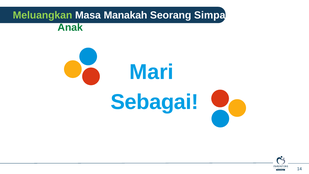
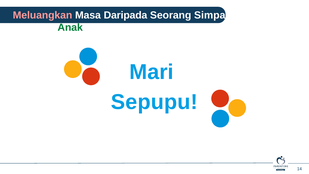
Meluangkan colour: light green -> pink
Manakah: Manakah -> Daripada
Sebagai: Sebagai -> Sepupu
